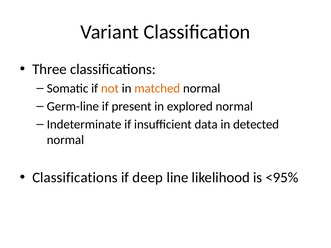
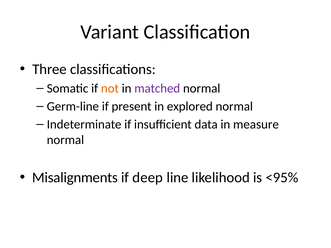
matched colour: orange -> purple
detected: detected -> measure
Classifications at (75, 178): Classifications -> Misalignments
